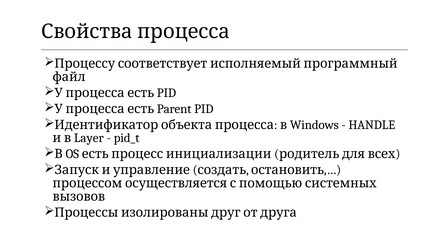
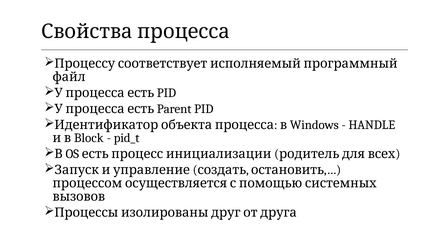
Layer: Layer -> Block
